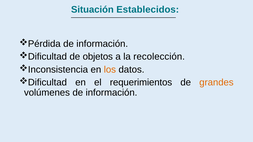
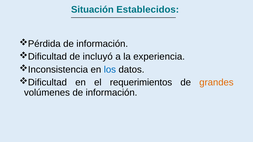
objetos: objetos -> incluyó
recolección: recolección -> experiencia
los colour: orange -> blue
